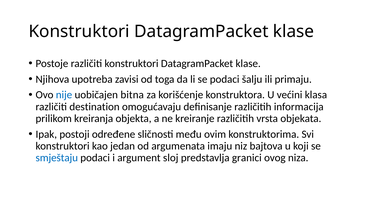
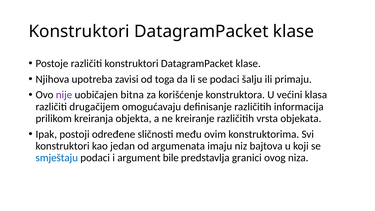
nije colour: blue -> purple
destination: destination -> drugačijem
sloj: sloj -> bile
